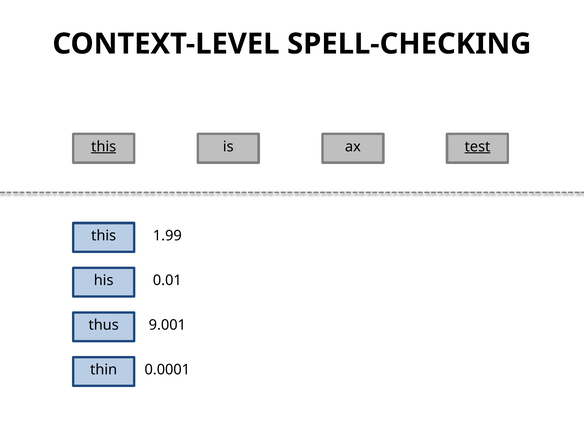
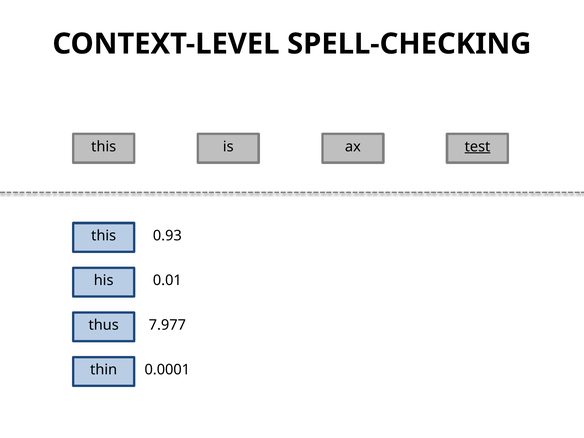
this at (104, 147) underline: present -> none
1.99: 1.99 -> 0.93
9.001: 9.001 -> 7.977
